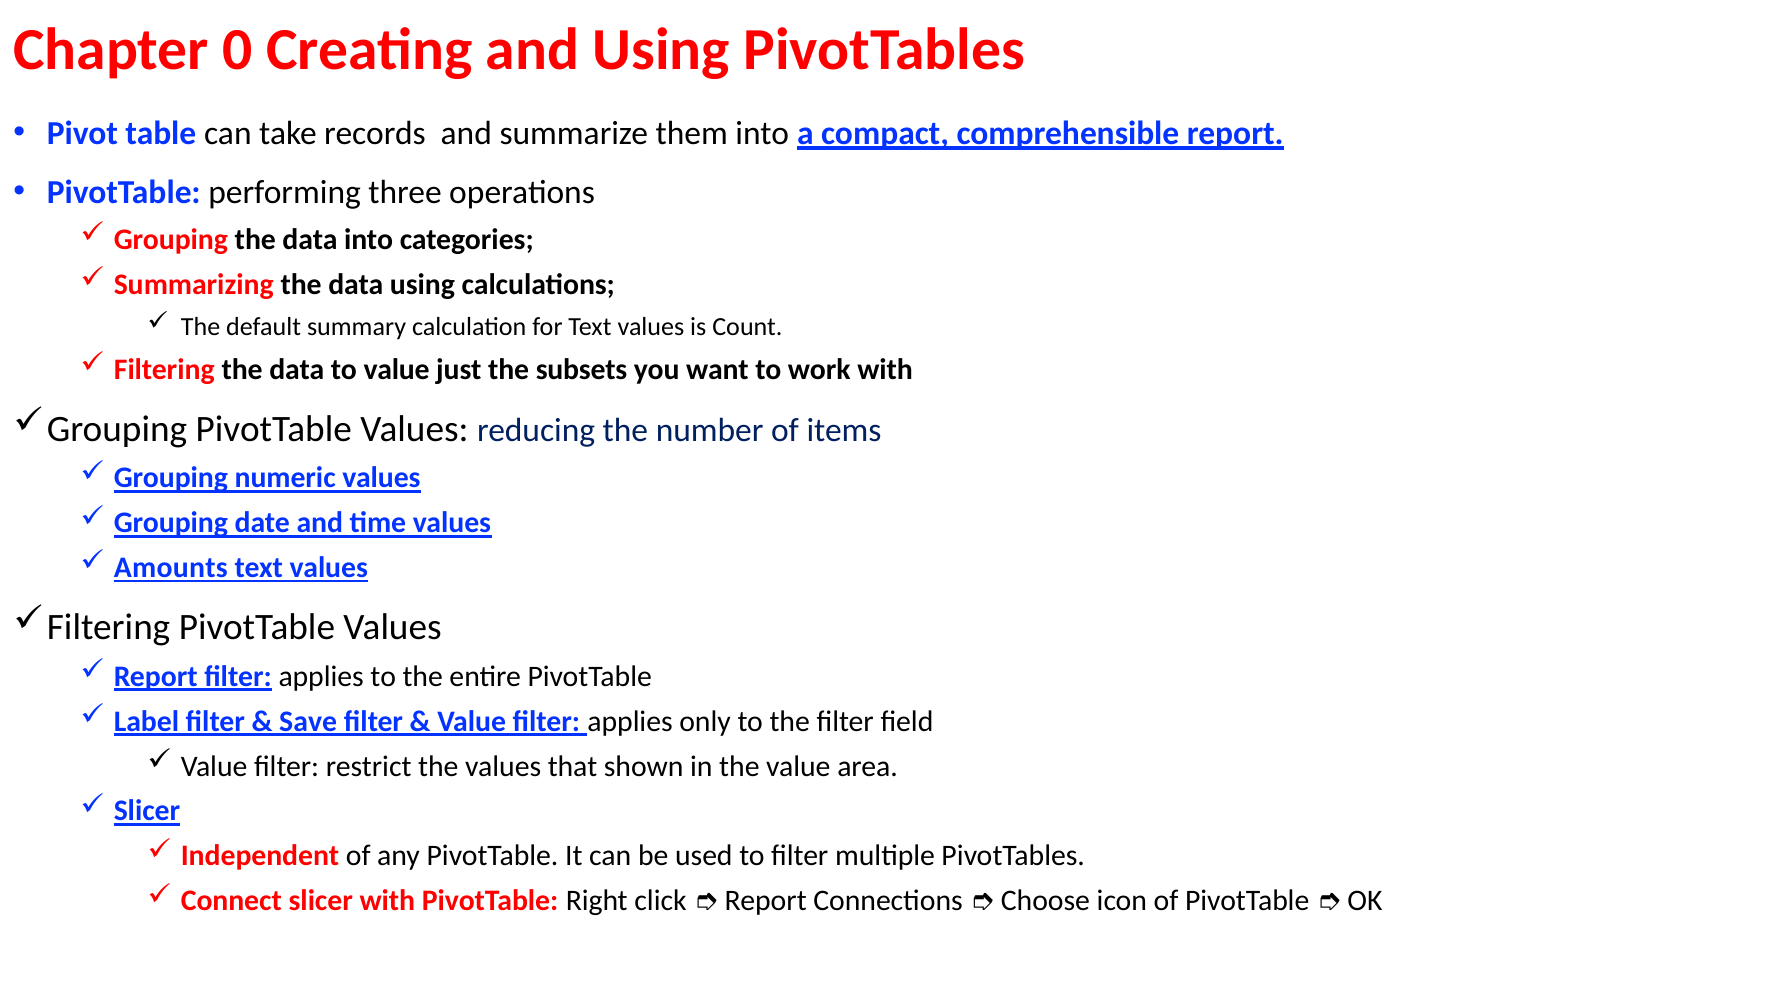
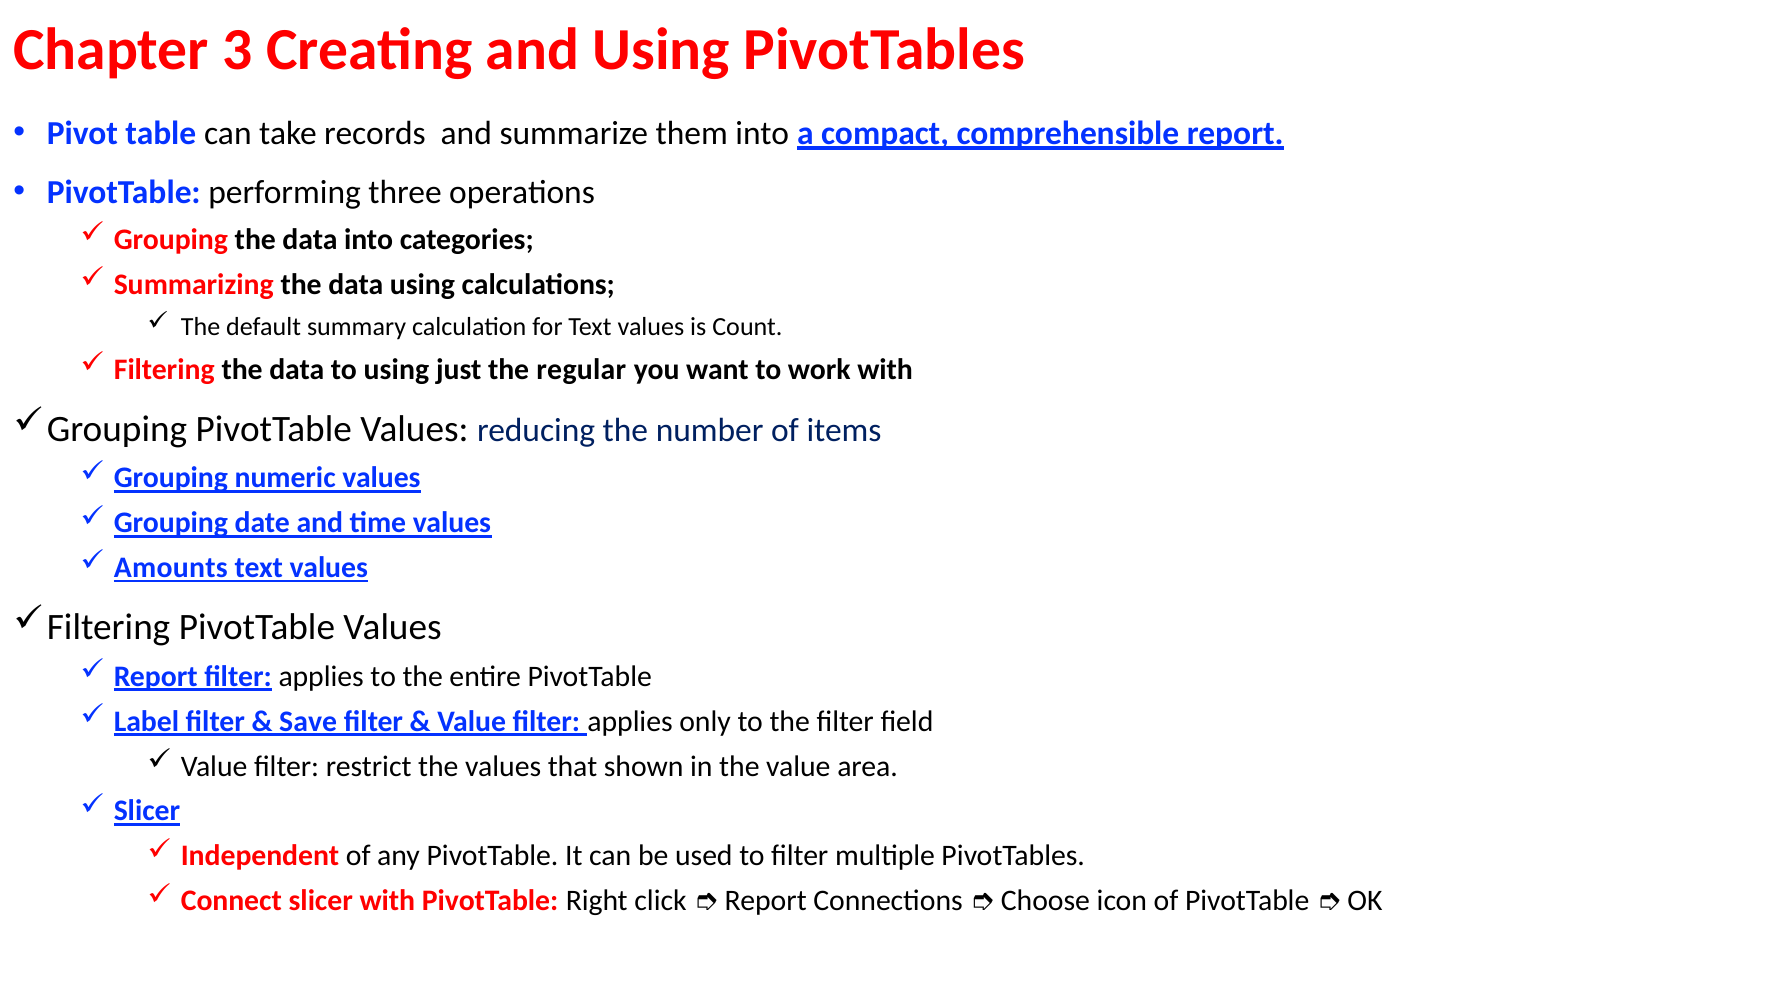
0: 0 -> 3
to value: value -> using
subsets: subsets -> regular
